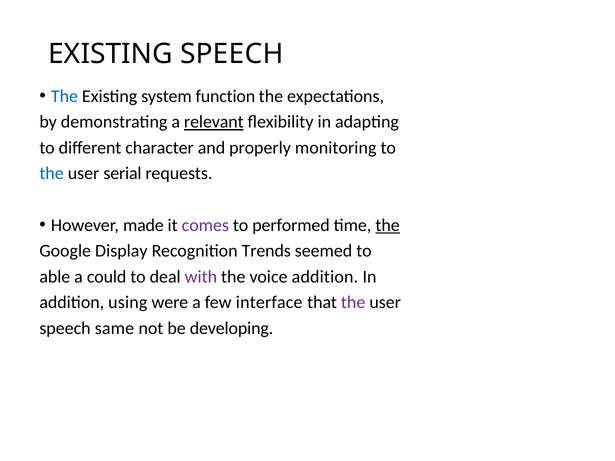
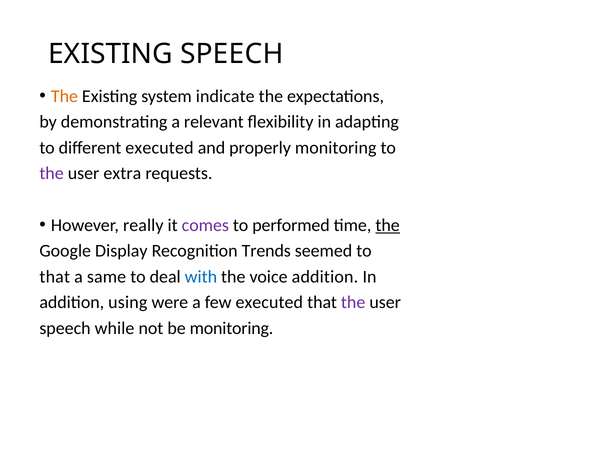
The at (64, 96) colour: blue -> orange
function: function -> indicate
relevant underline: present -> none
different character: character -> executed
the at (52, 174) colour: blue -> purple
serial: serial -> extra
made: made -> really
able at (55, 277): able -> that
could: could -> same
with colour: purple -> blue
few interface: interface -> executed
same: same -> while
be developing: developing -> monitoring
